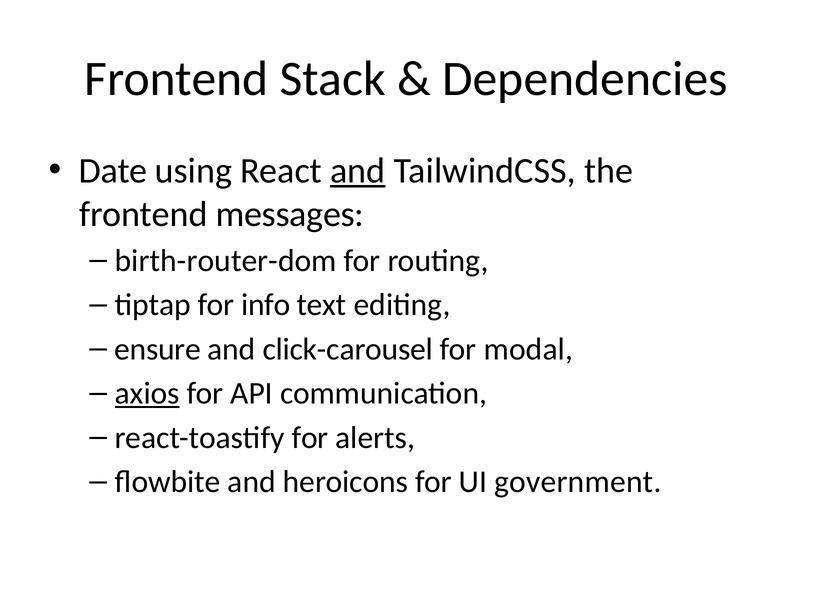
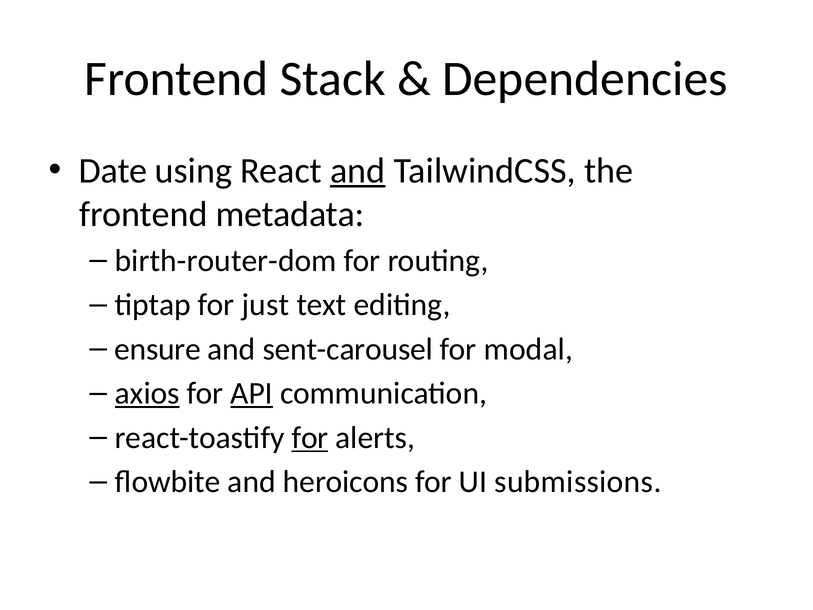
messages: messages -> metadata
info: info -> just
click-carousel: click-carousel -> sent-carousel
API underline: none -> present
for at (310, 437) underline: none -> present
government: government -> submissions
